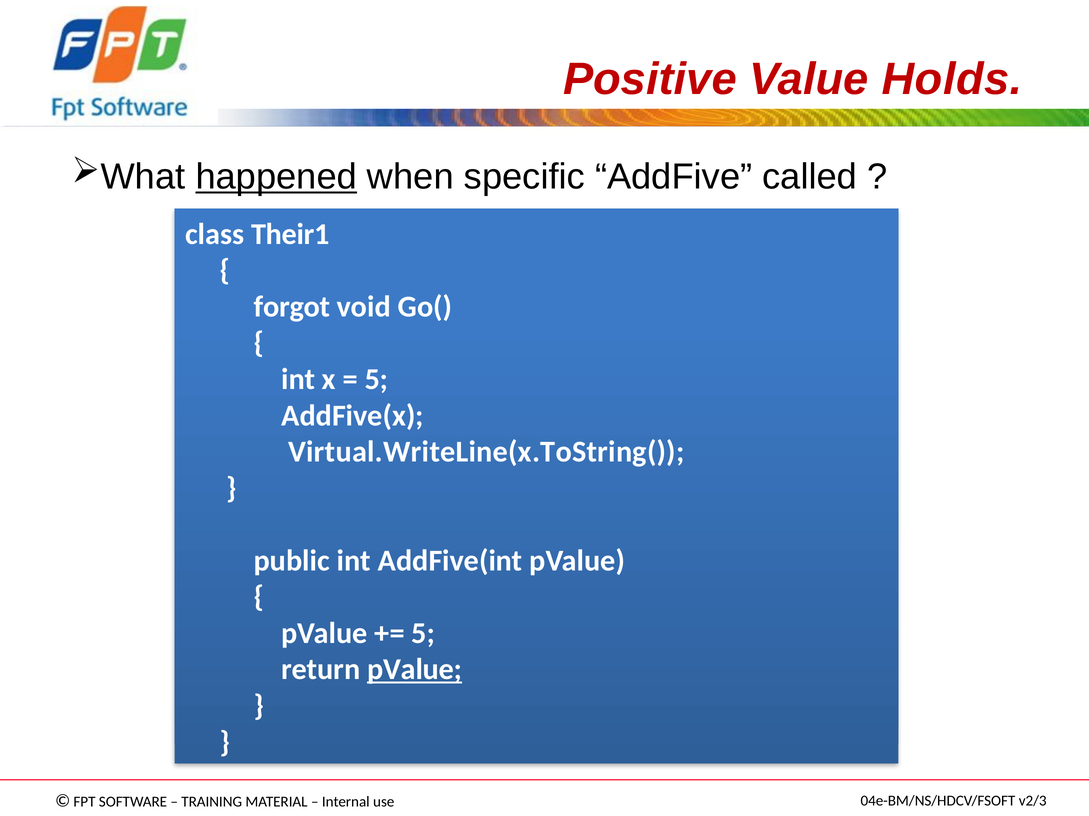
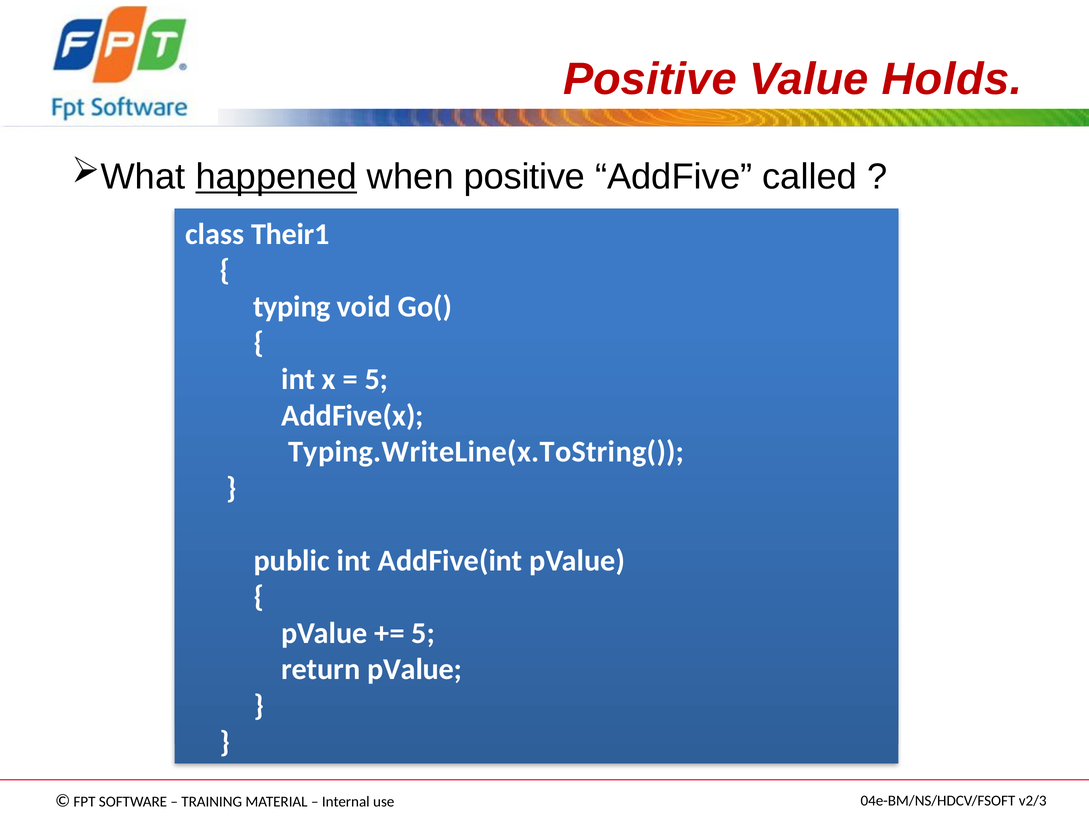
when specific: specific -> positive
forgot: forgot -> typing
Virtual.WriteLine(x.ToString(: Virtual.WriteLine(x.ToString( -> Typing.WriteLine(x.ToString(
pValue at (415, 670) underline: present -> none
